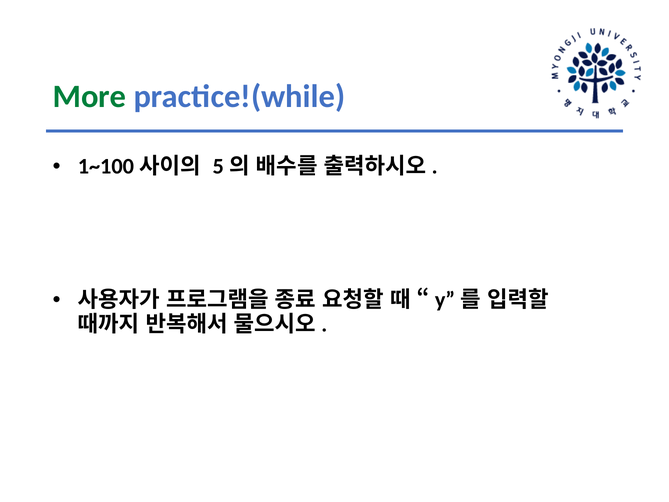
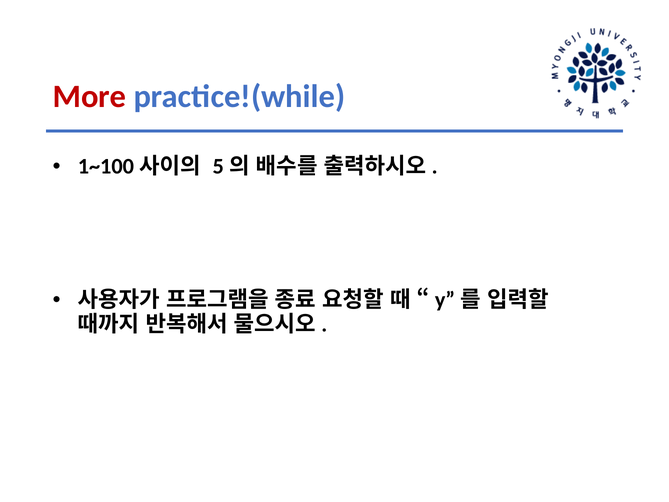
More colour: green -> red
